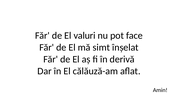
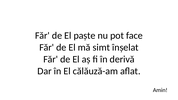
valuri: valuri -> paște
